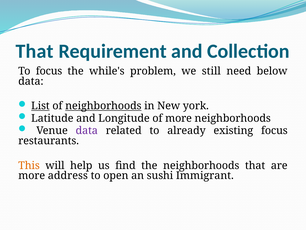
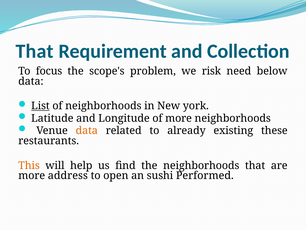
while's: while's -> scope's
still: still -> risk
neighborhoods at (103, 106) underline: present -> none
data at (87, 130) colour: purple -> orange
existing focus: focus -> these
Immigrant: Immigrant -> Performed
